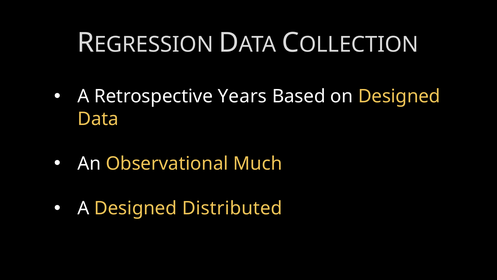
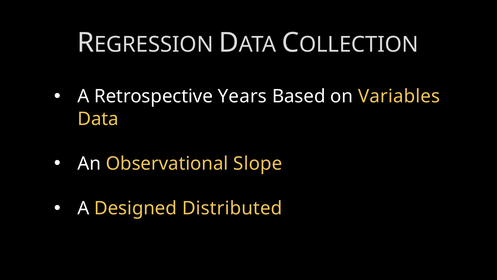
on Designed: Designed -> Variables
Much: Much -> Slope
